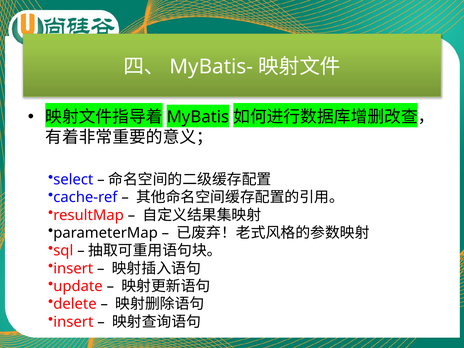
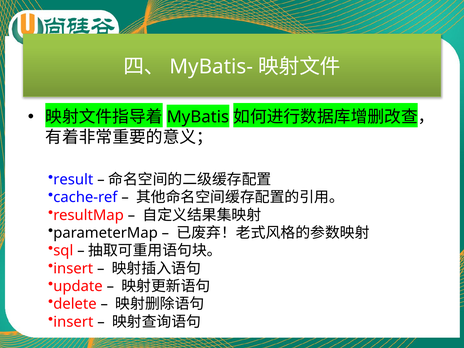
select: select -> result
